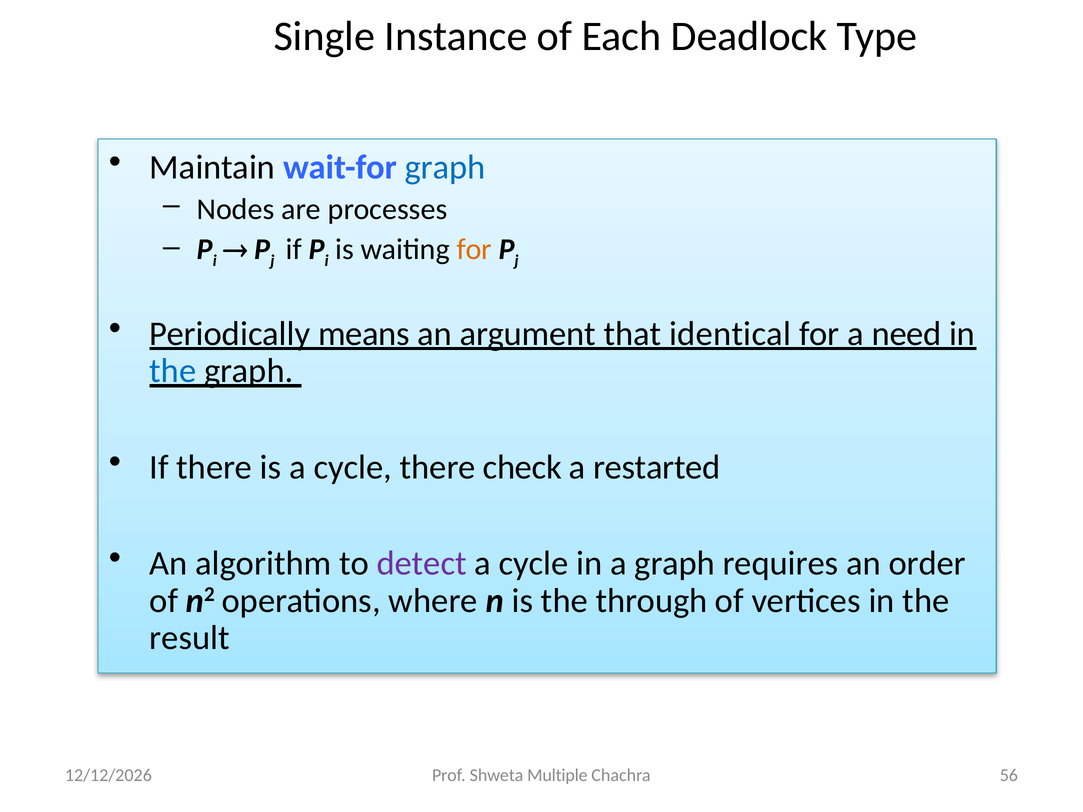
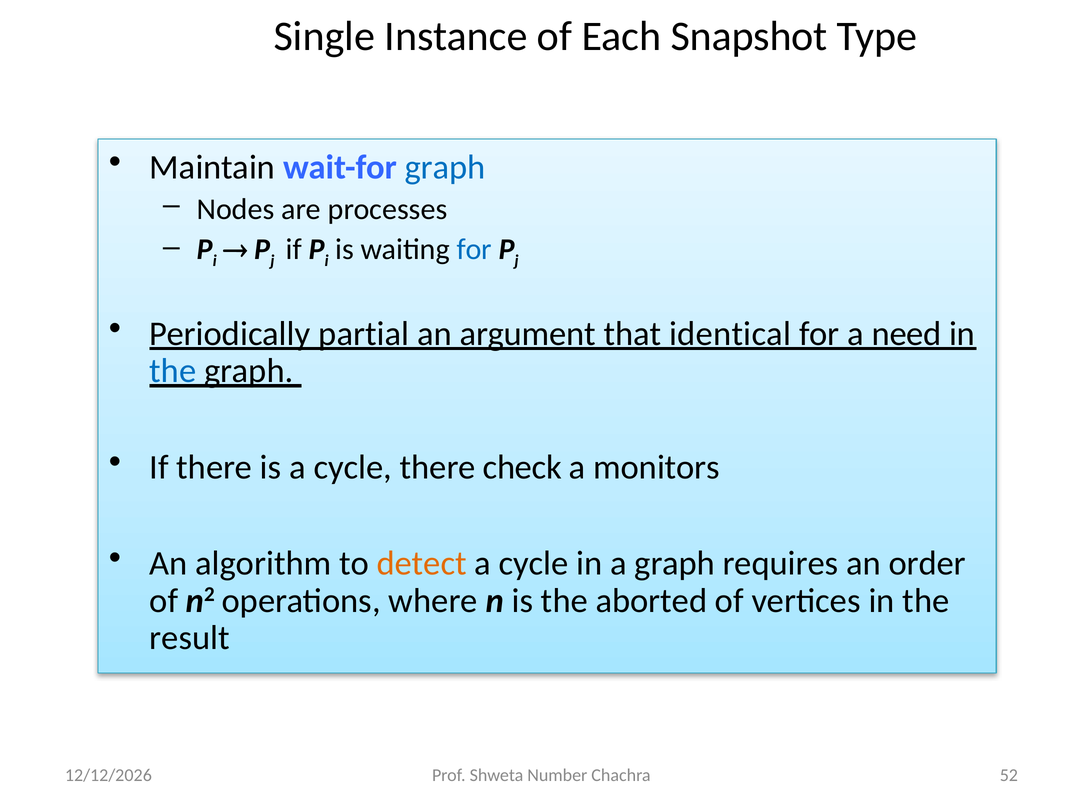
Deadlock: Deadlock -> Snapshot
for at (474, 250) colour: orange -> blue
means: means -> partial
restarted: restarted -> monitors
detect colour: purple -> orange
through: through -> aborted
Multiple: Multiple -> Number
56: 56 -> 52
